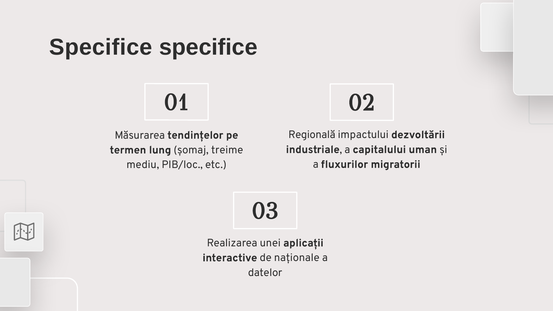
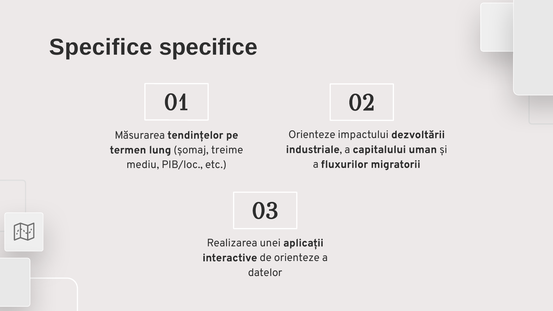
Regională at (312, 135): Regională -> Orienteze
de naționale: naționale -> orienteze
